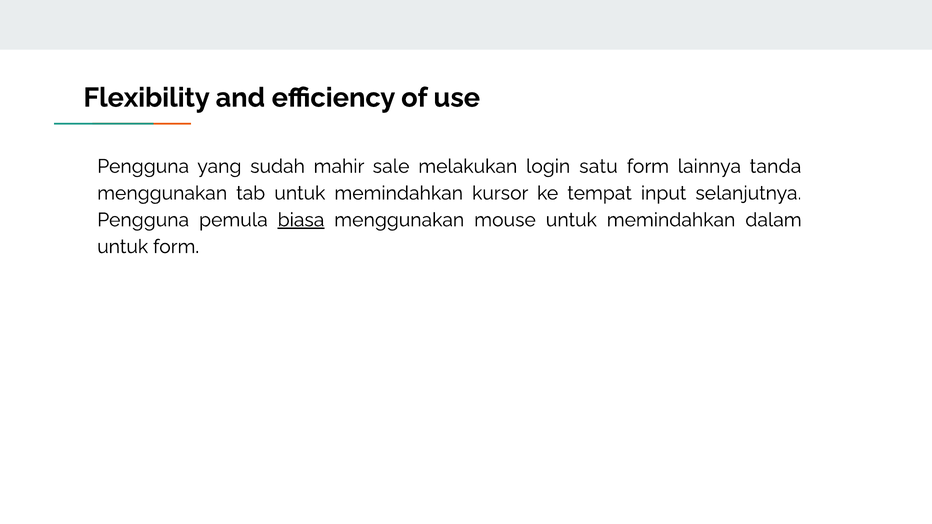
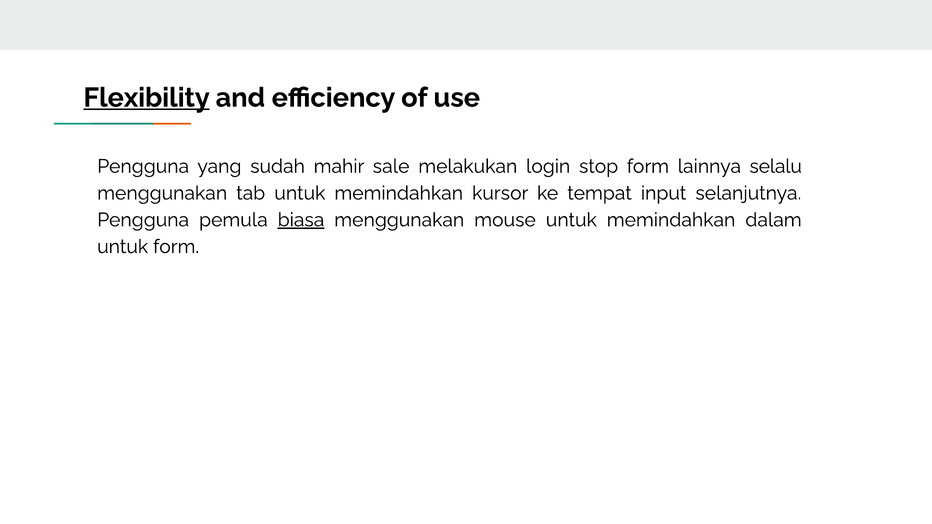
Flexibility underline: none -> present
satu: satu -> stop
tanda: tanda -> selalu
